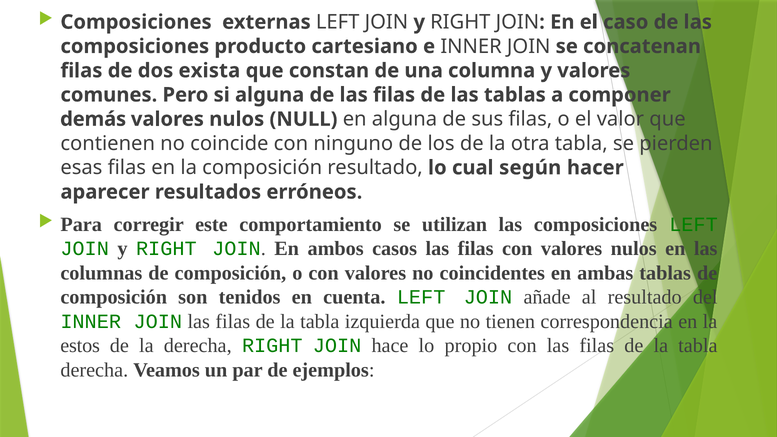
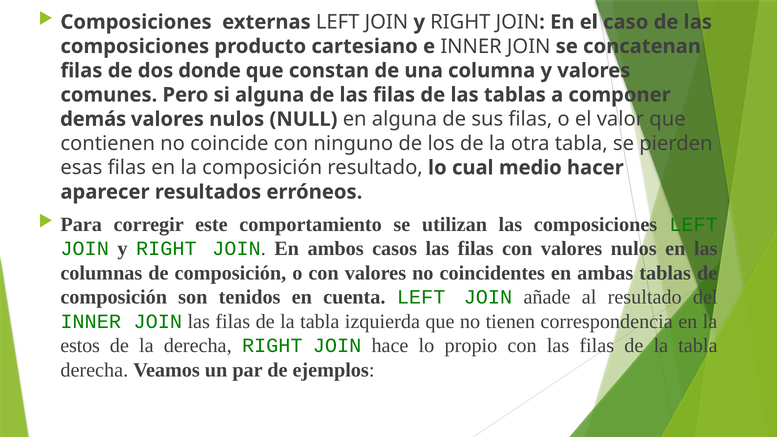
exista: exista -> donde
según: según -> medio
